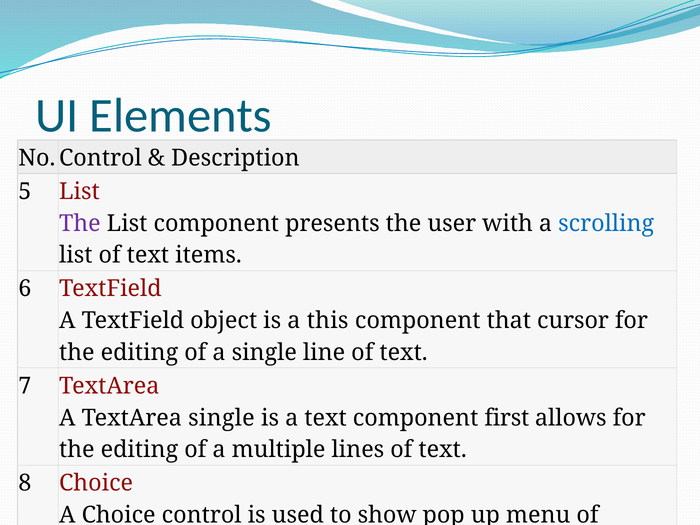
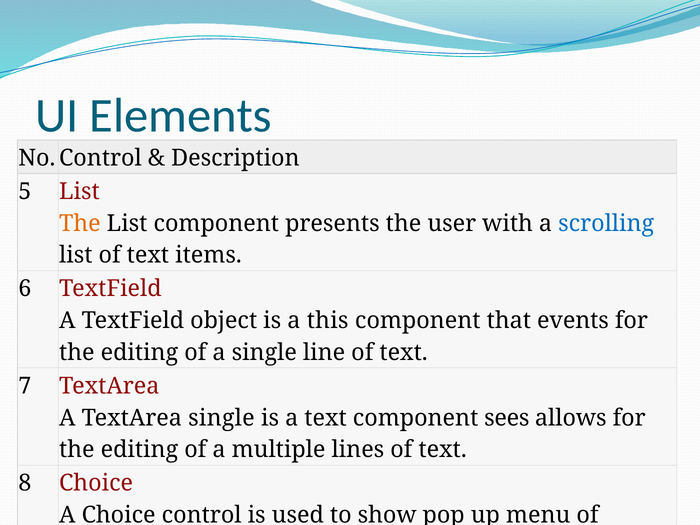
The at (80, 223) colour: purple -> orange
cursor: cursor -> events
first: first -> sees
